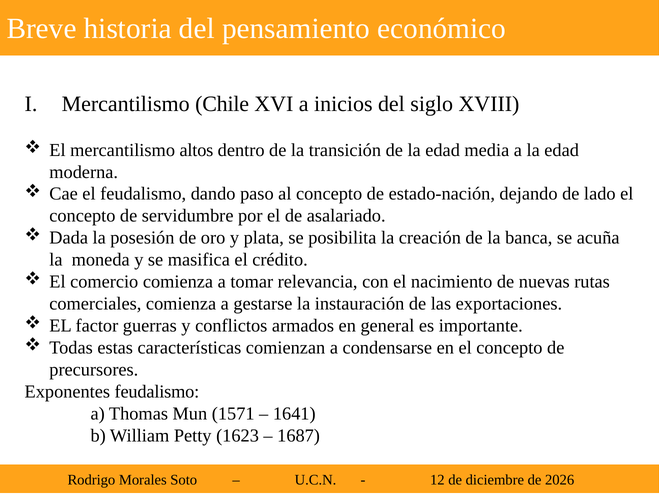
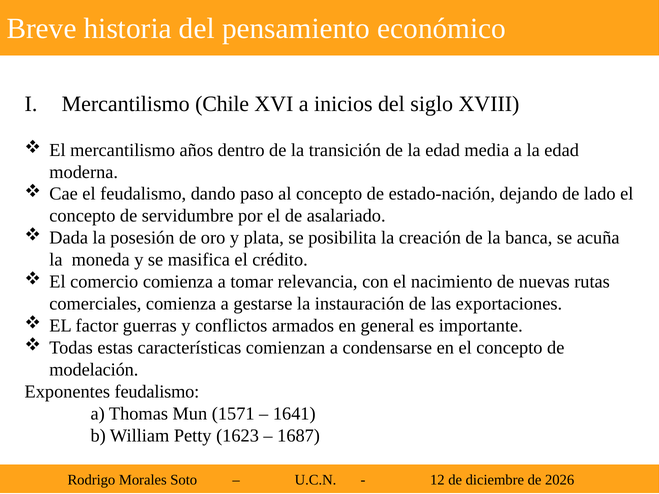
altos: altos -> años
precursores: precursores -> modelación
